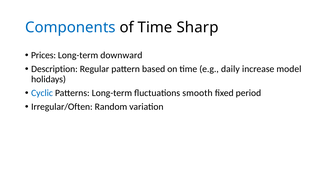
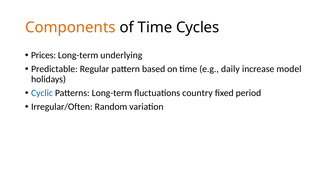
Components colour: blue -> orange
Sharp: Sharp -> Cycles
downward: downward -> underlying
Description: Description -> Predictable
smooth: smooth -> country
